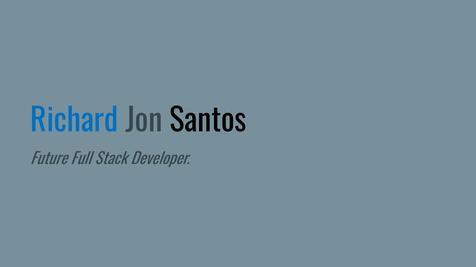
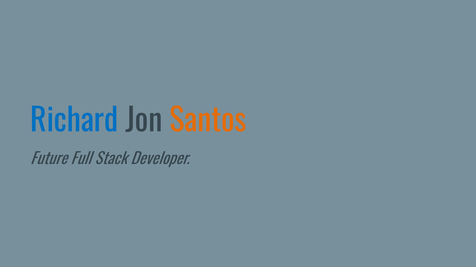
Santos colour: black -> orange
